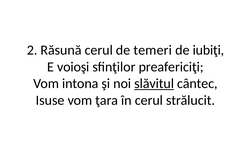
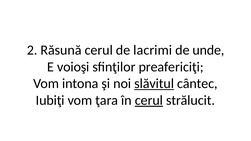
temeri: temeri -> lacrimi
iubiţi: iubiţi -> unde
Isuse: Isuse -> Iubiţi
cerul at (149, 100) underline: none -> present
